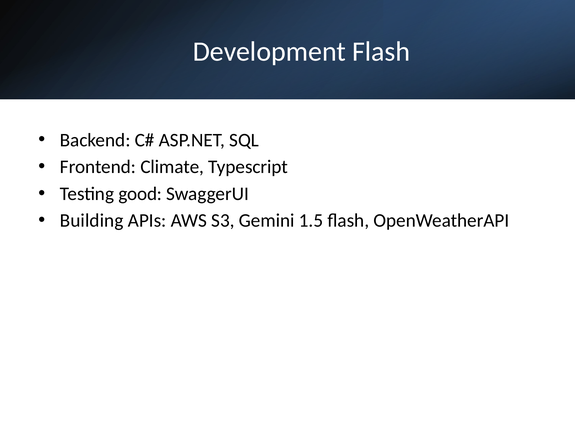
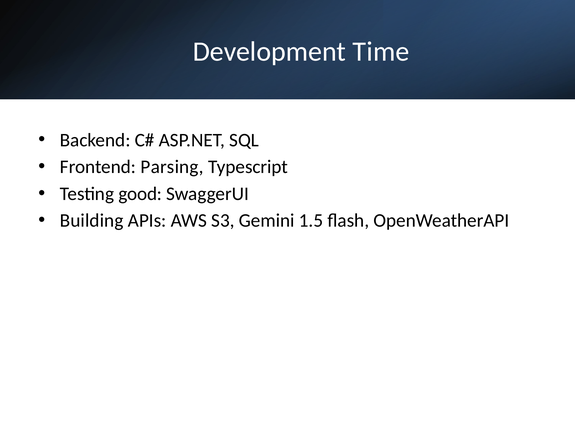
Development Flash: Flash -> Time
Climate: Climate -> Parsing
